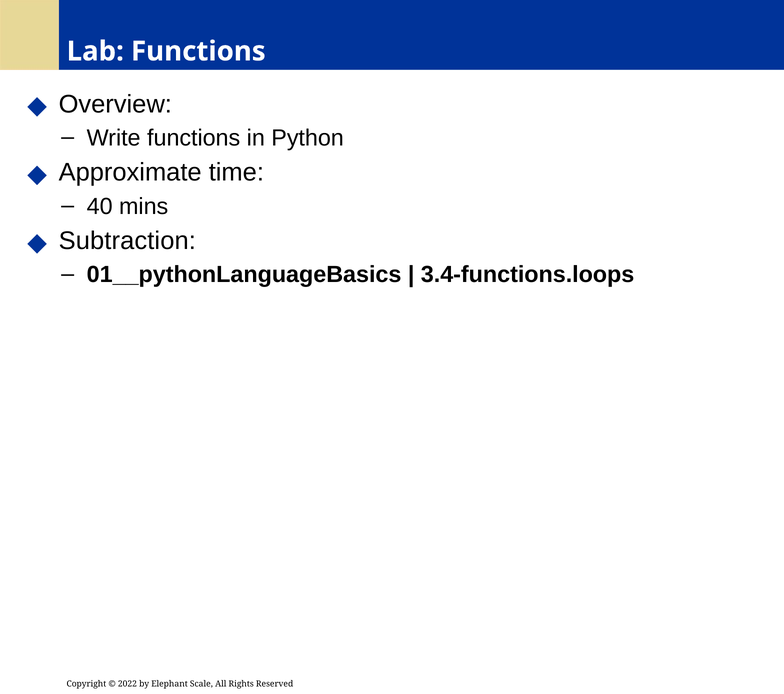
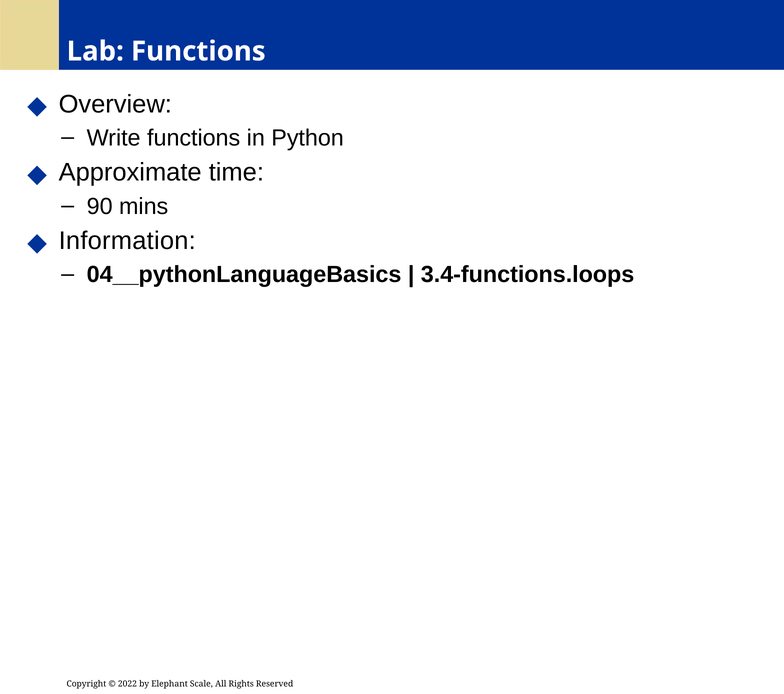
40: 40 -> 90
Subtraction: Subtraction -> Information
01__pythonLanguageBasics: 01__pythonLanguageBasics -> 04__pythonLanguageBasics
